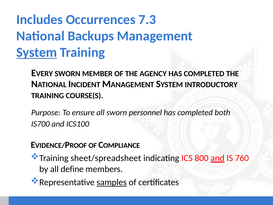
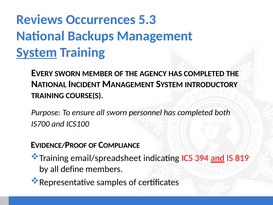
Includes: Includes -> Reviews
7.3: 7.3 -> 5.3
sheet/spreadsheet: sheet/spreadsheet -> email/spreadsheet
800: 800 -> 394
760: 760 -> 819
samples underline: present -> none
